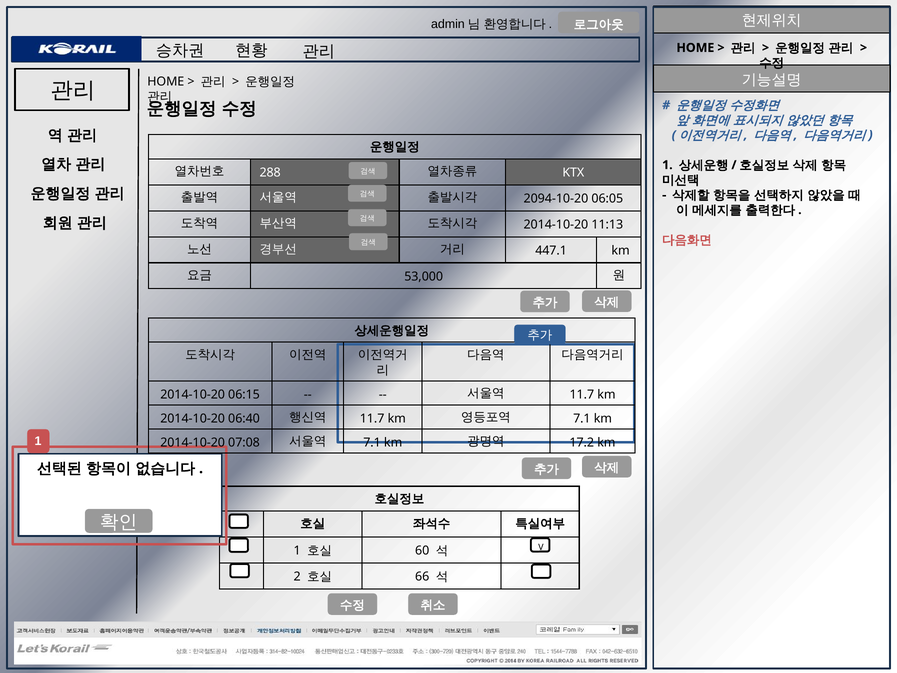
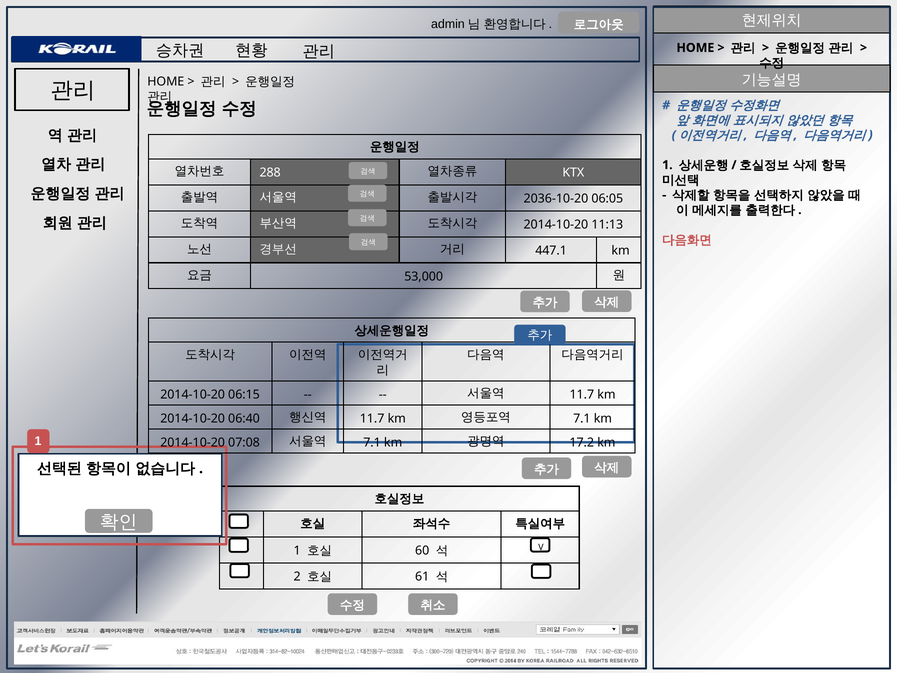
2094-10-20: 2094-10-20 -> 2036-10-20
66: 66 -> 61
